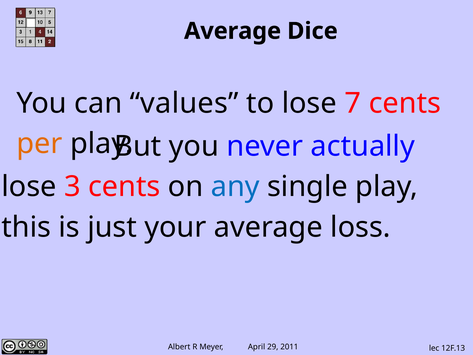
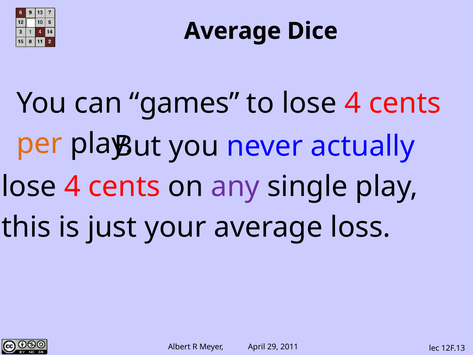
values: values -> games
to lose 7: 7 -> 4
3 at (72, 187): 3 -> 4
any colour: blue -> purple
